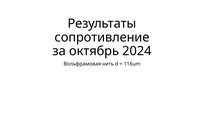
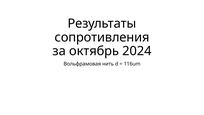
сопротивление: сопротивление -> сопротивления
